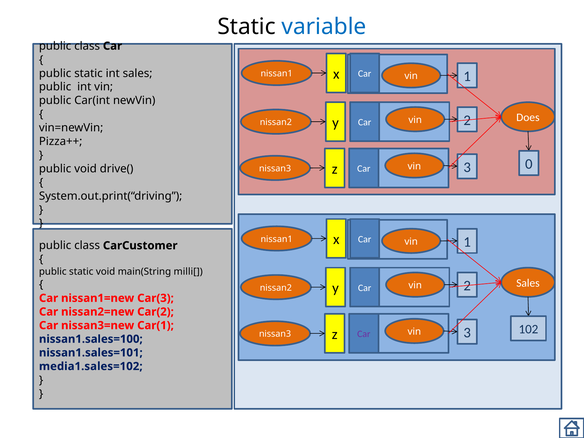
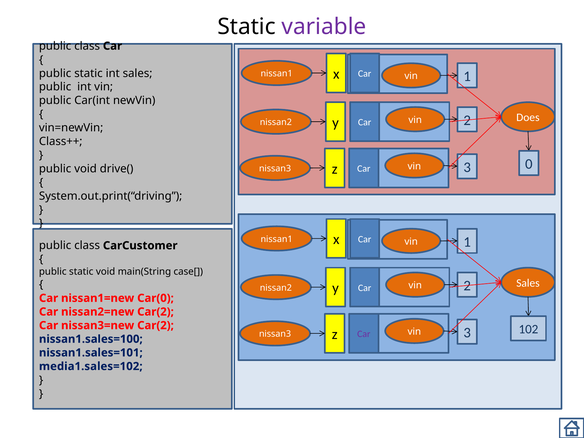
variable colour: blue -> purple
Pizza++: Pizza++ -> Class++
milli[: milli[ -> case[
Car(3: Car(3 -> Car(0
nissan3=new Car(1: Car(1 -> Car(2
